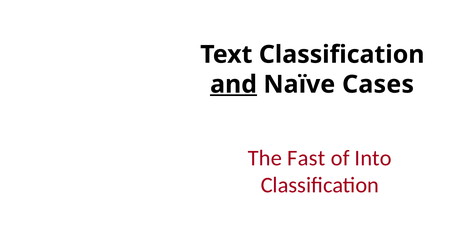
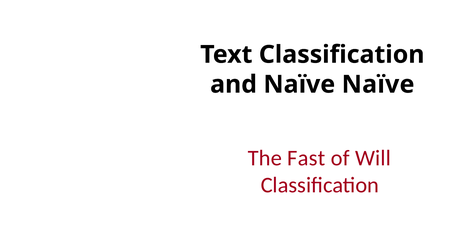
and underline: present -> none
Naïve Cases: Cases -> Naïve
Into: Into -> Will
